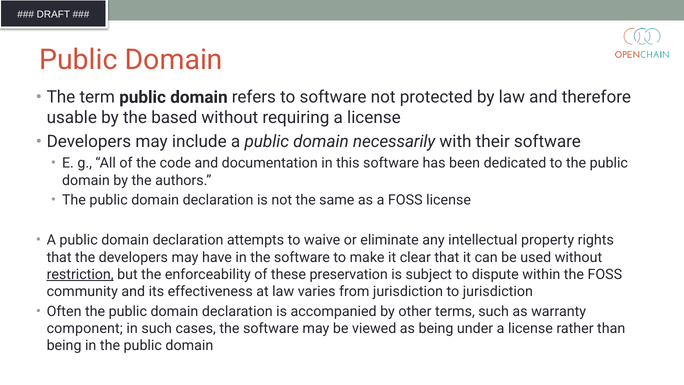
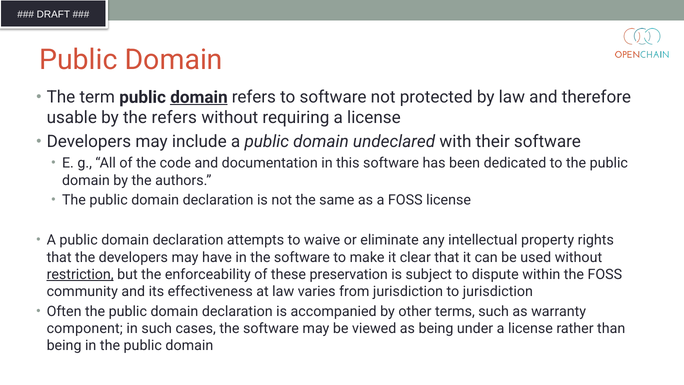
domain at (199, 97) underline: none -> present
the based: based -> refers
necessarily: necessarily -> undeclared
